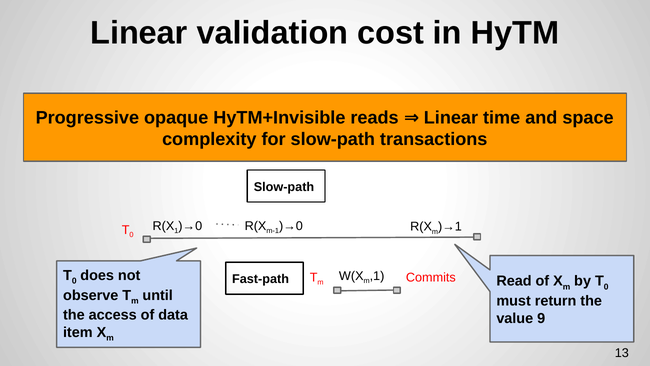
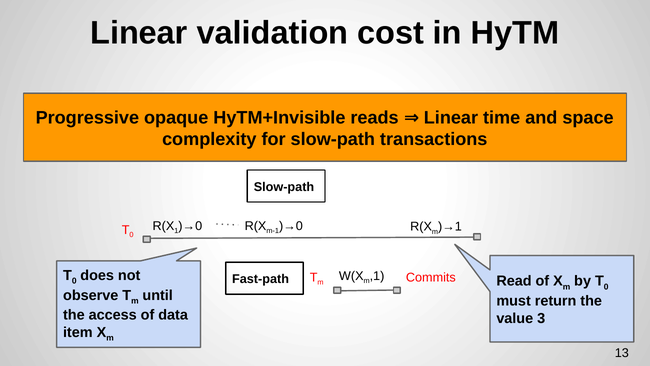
9: 9 -> 3
